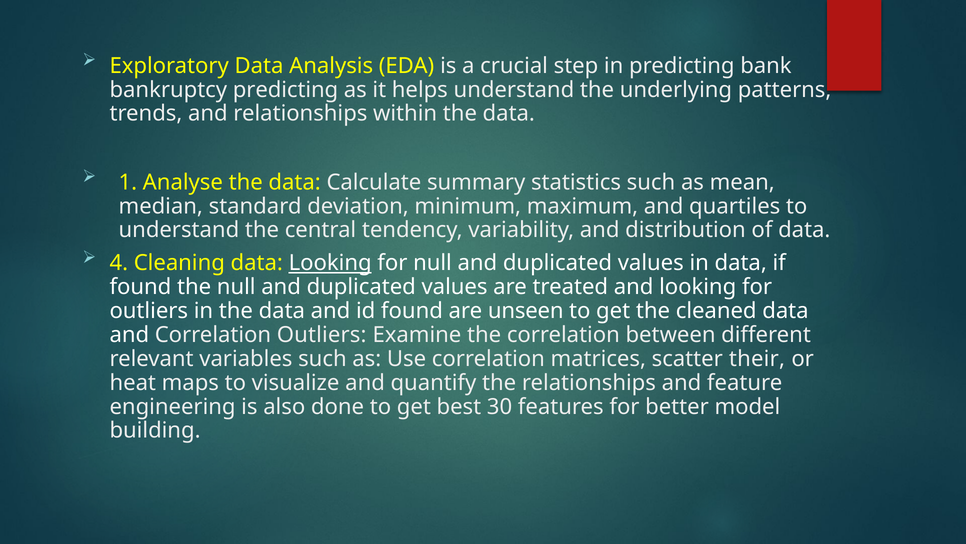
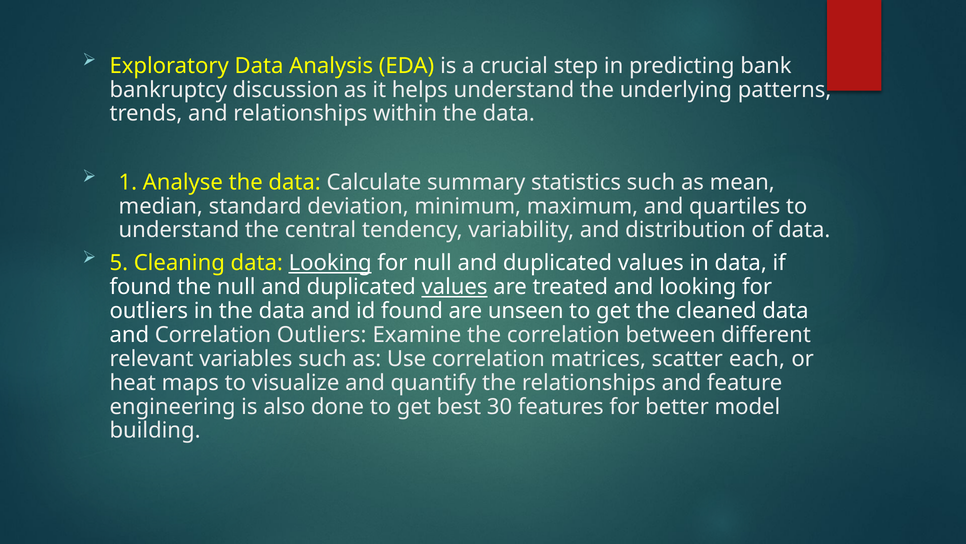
bankruptcy predicting: predicting -> discussion
4: 4 -> 5
values at (455, 287) underline: none -> present
their: their -> each
